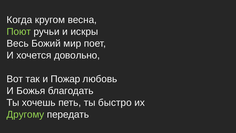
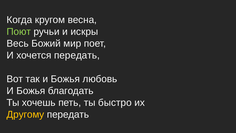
хочется довольно: довольно -> передать
так и Пожар: Пожар -> Божья
Другому colour: light green -> yellow
